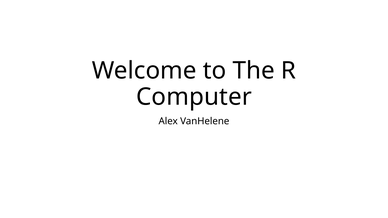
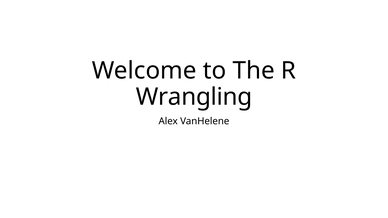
Computer: Computer -> Wrangling
